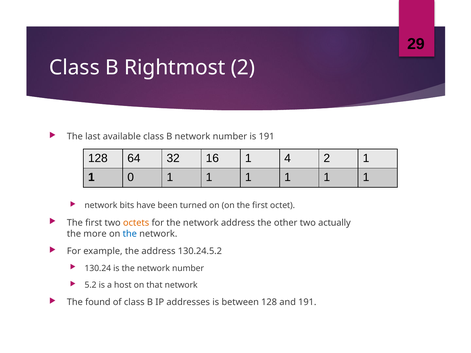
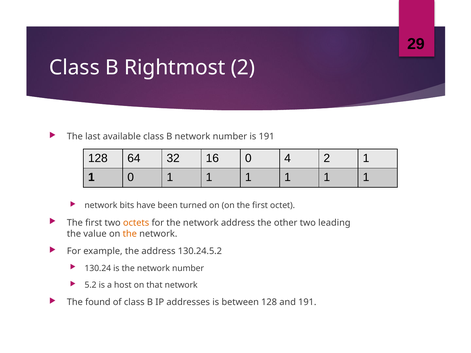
16 1: 1 -> 0
actually: actually -> leading
more: more -> value
the at (130, 234) colour: blue -> orange
